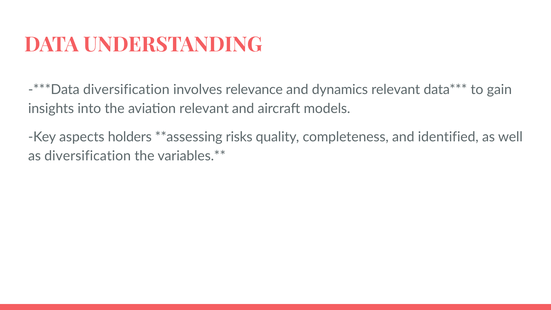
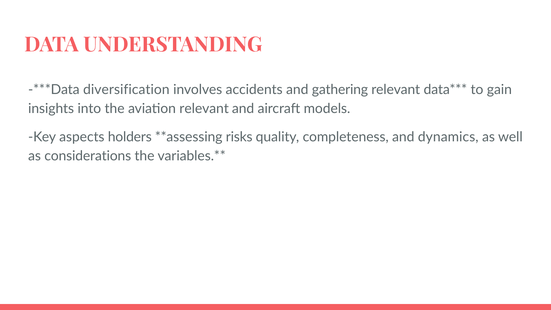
relevance: relevance -> accidents
dynamics: dynamics -> gathering
identified: identified -> dynamics
as diversification: diversification -> considerations
